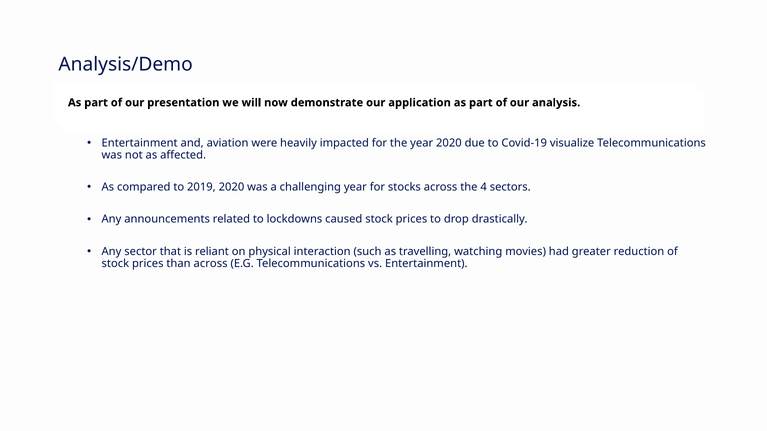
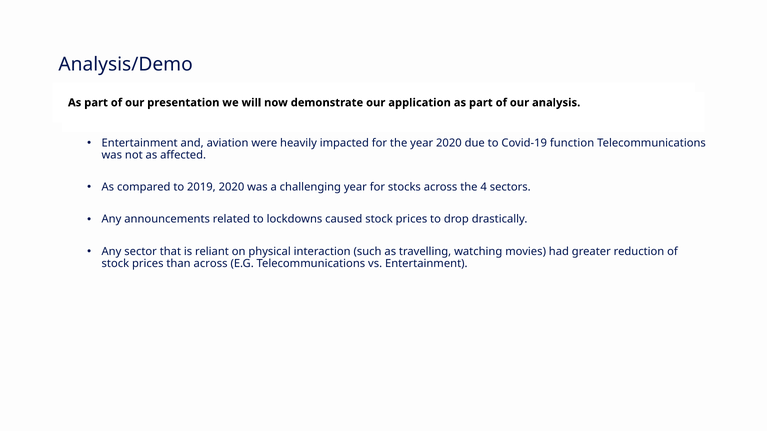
visualize: visualize -> function
